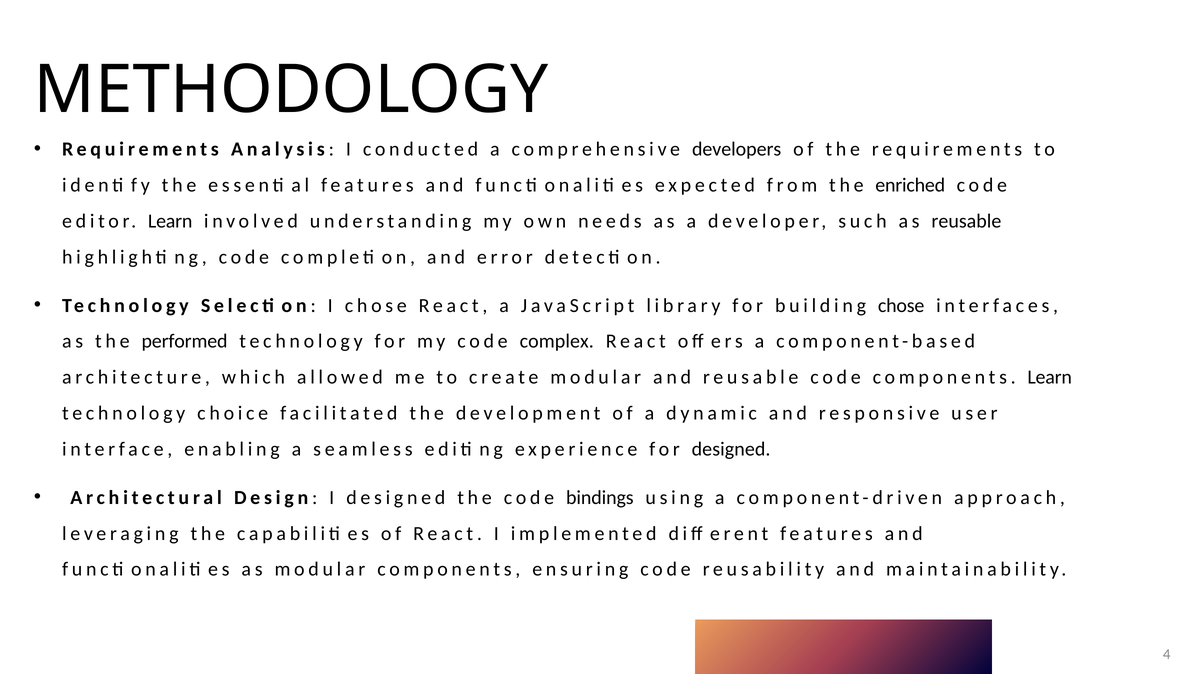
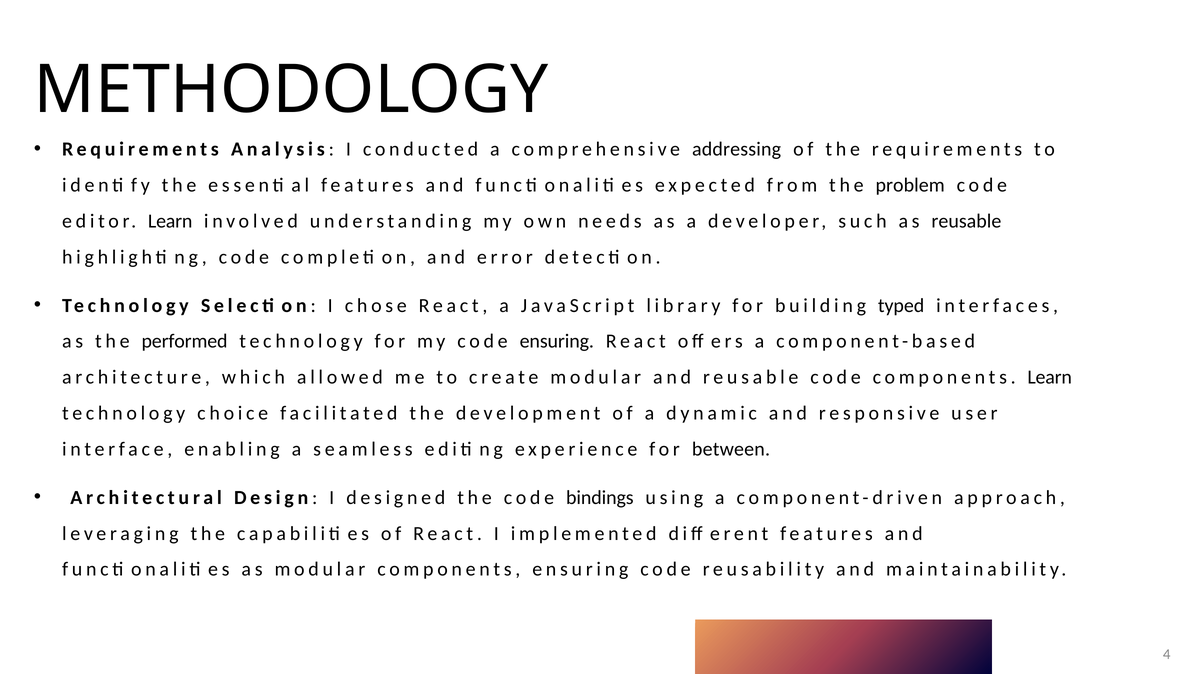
developers: developers -> addressing
enriched: enriched -> problem
building chose: chose -> typed
code complex: complex -> ensuring
for designed: designed -> between
